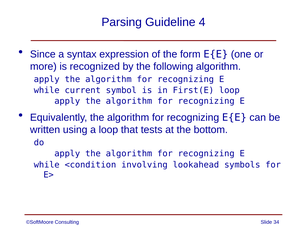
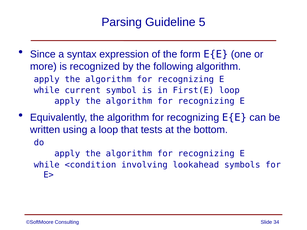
4: 4 -> 5
